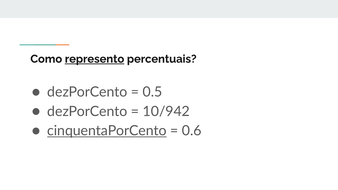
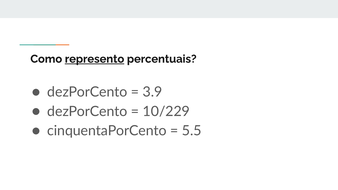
0.5: 0.5 -> 3.9
10/942: 10/942 -> 10/229
cinquentaPorCento underline: present -> none
0.6: 0.6 -> 5.5
